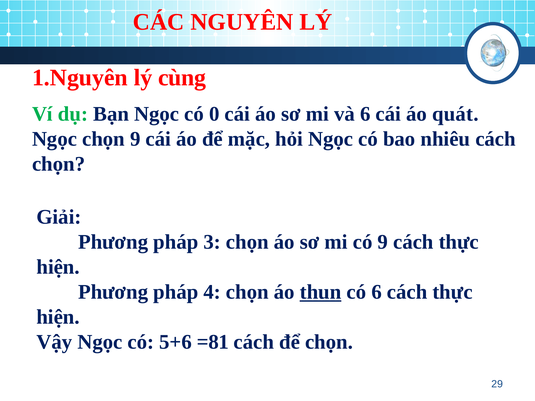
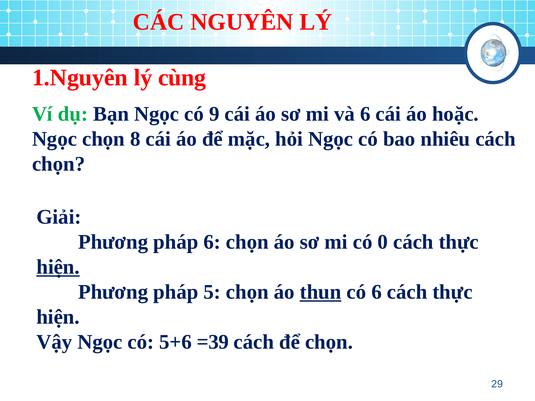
0: 0 -> 9
quát: quát -> hoặc
chọn 9: 9 -> 8
pháp 3: 3 -> 6
có 9: 9 -> 0
hiện at (58, 267) underline: none -> present
4: 4 -> 5
=81: =81 -> =39
